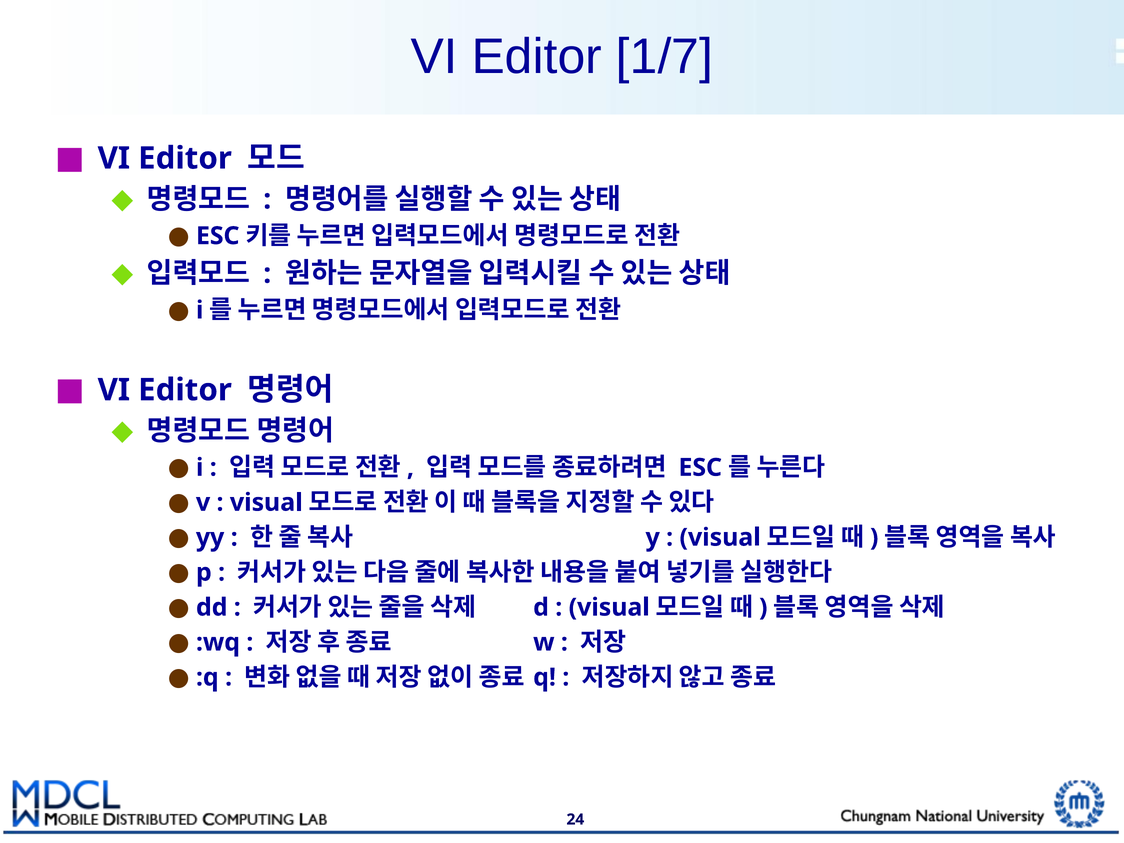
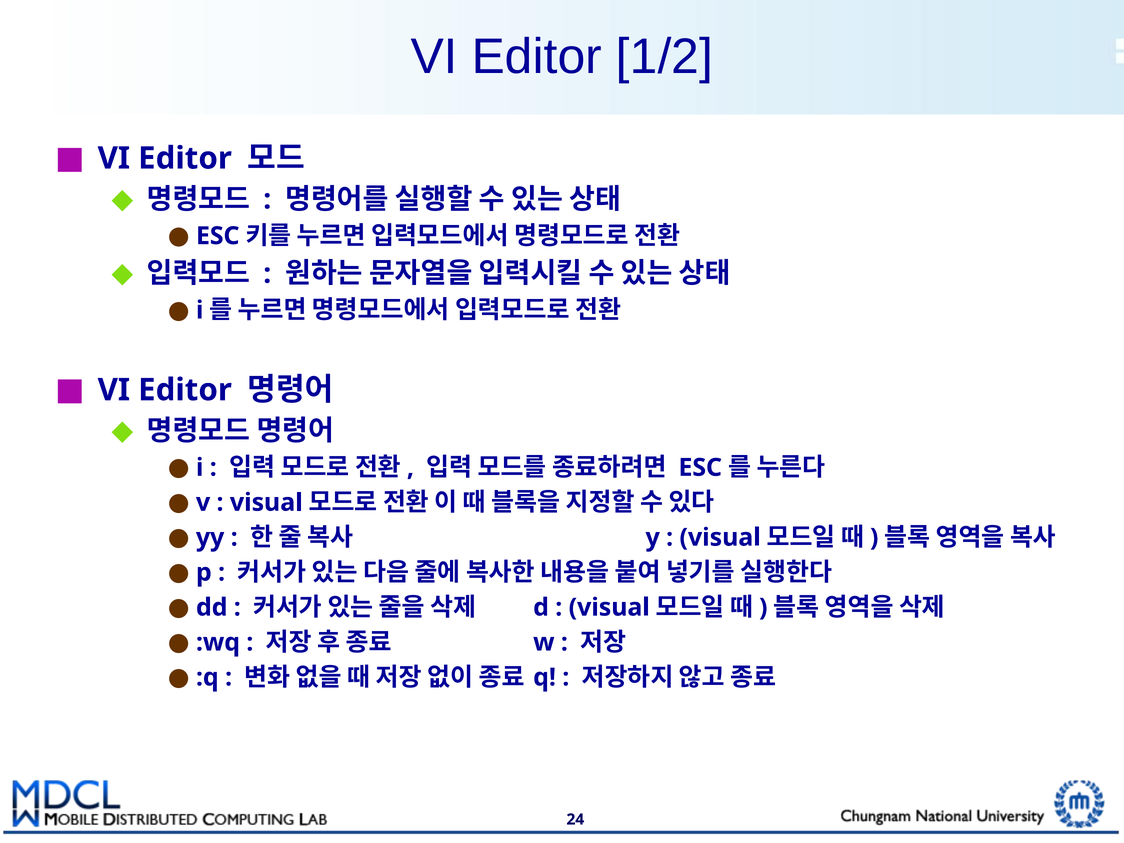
1/7: 1/7 -> 1/2
